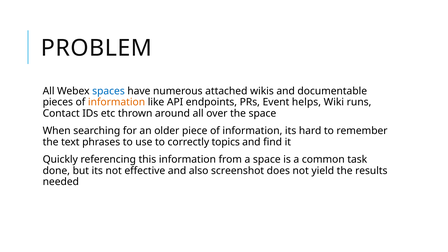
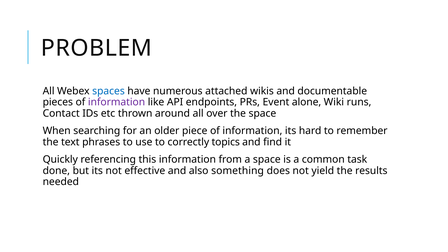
information at (117, 102) colour: orange -> purple
helps: helps -> alone
screenshot: screenshot -> something
